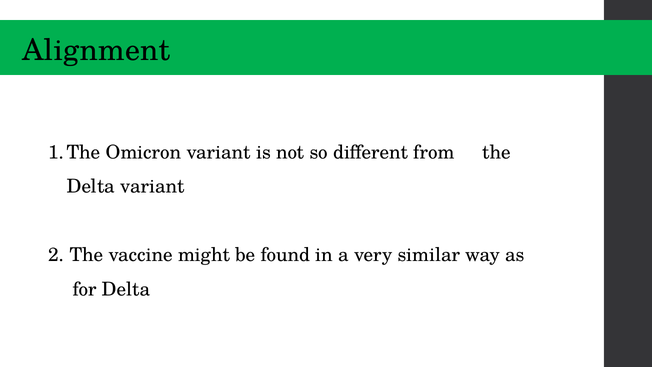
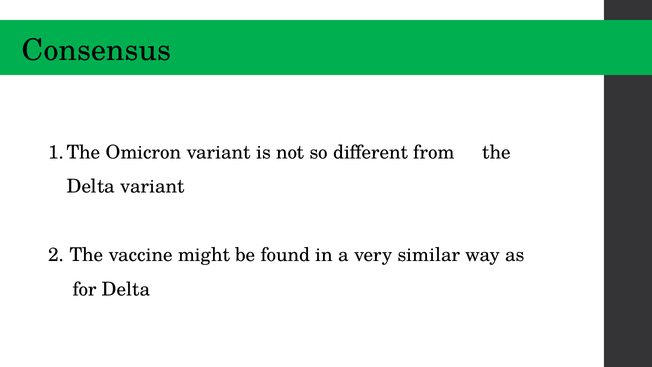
Alignment: Alignment -> Consensus
